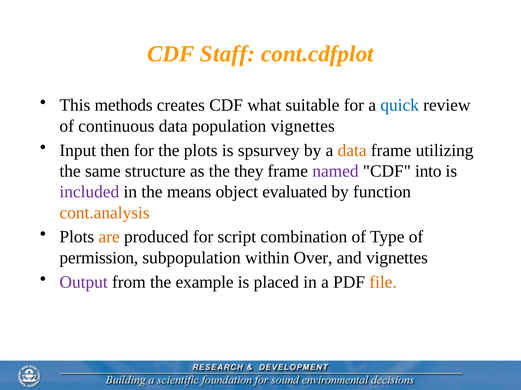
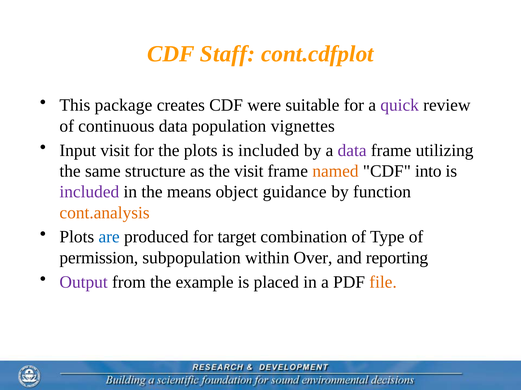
methods: methods -> package
what: what -> were
quick colour: blue -> purple
Input then: then -> visit
plots is spsurvey: spsurvey -> included
data at (352, 151) colour: orange -> purple
the they: they -> visit
named colour: purple -> orange
evaluated: evaluated -> guidance
are colour: orange -> blue
script: script -> target
and vignettes: vignettes -> reporting
